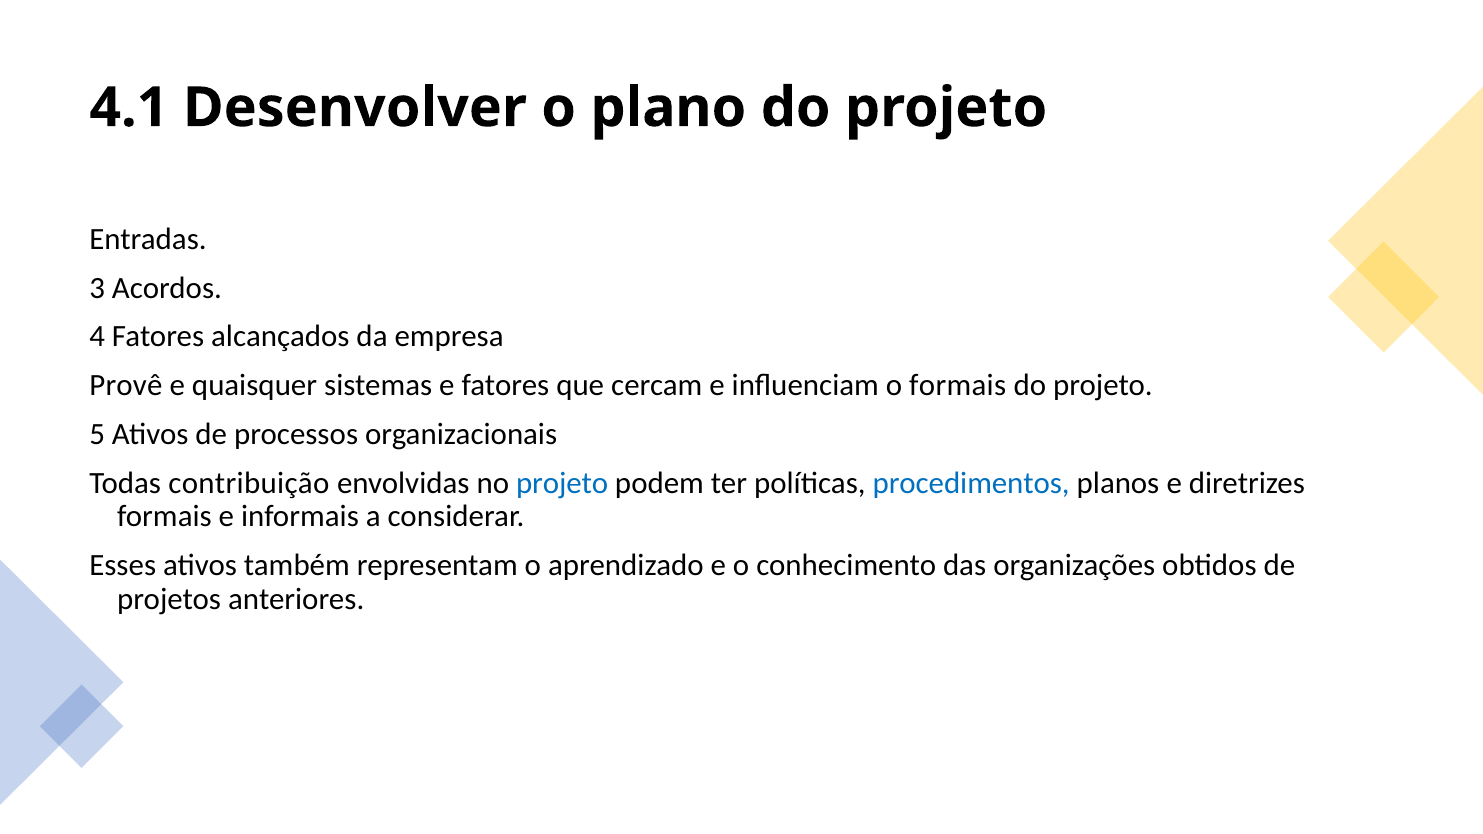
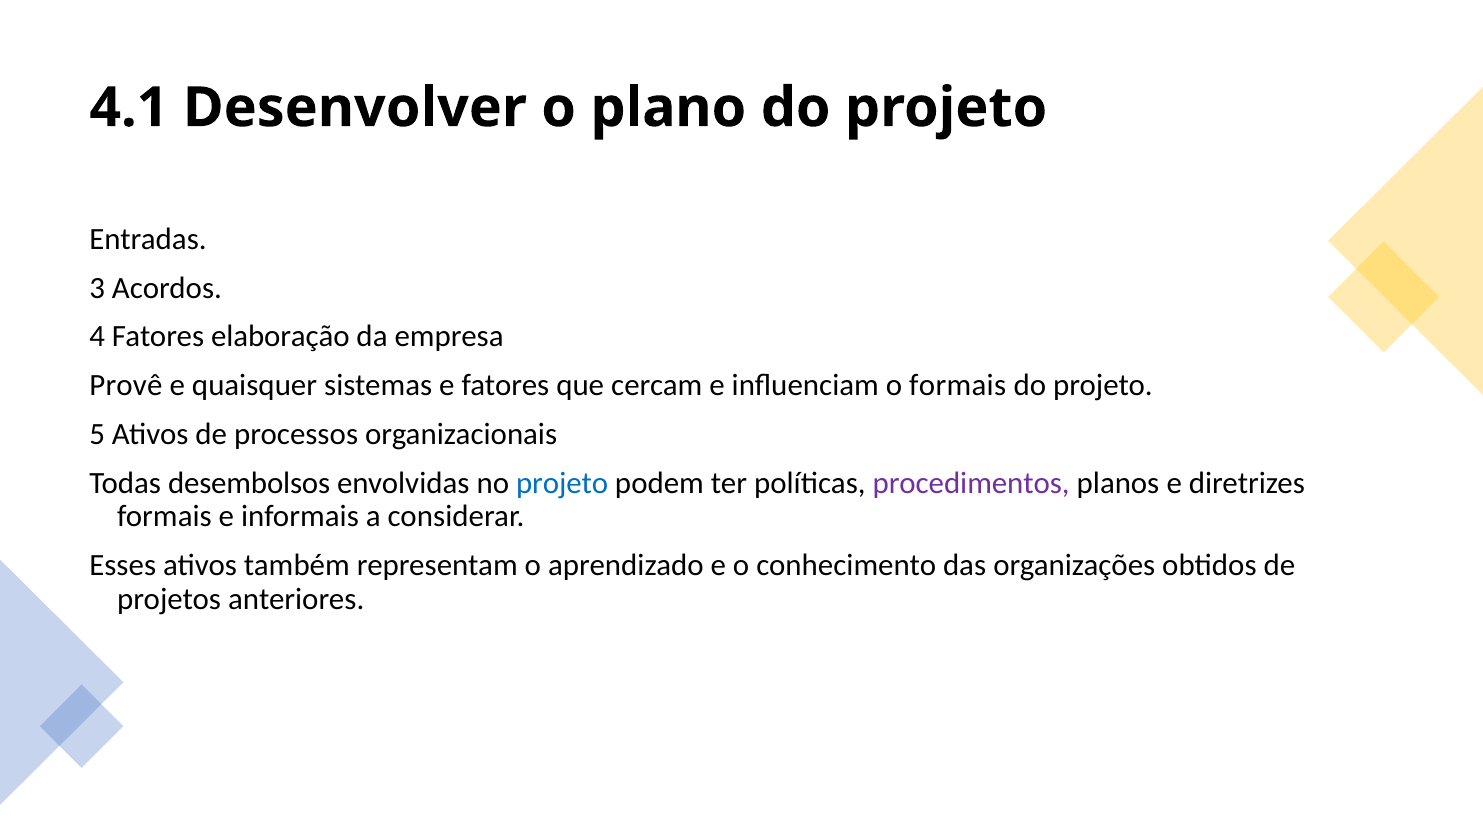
alcançados: alcançados -> elaboração
contribuição: contribuição -> desembolsos
procedimentos colour: blue -> purple
